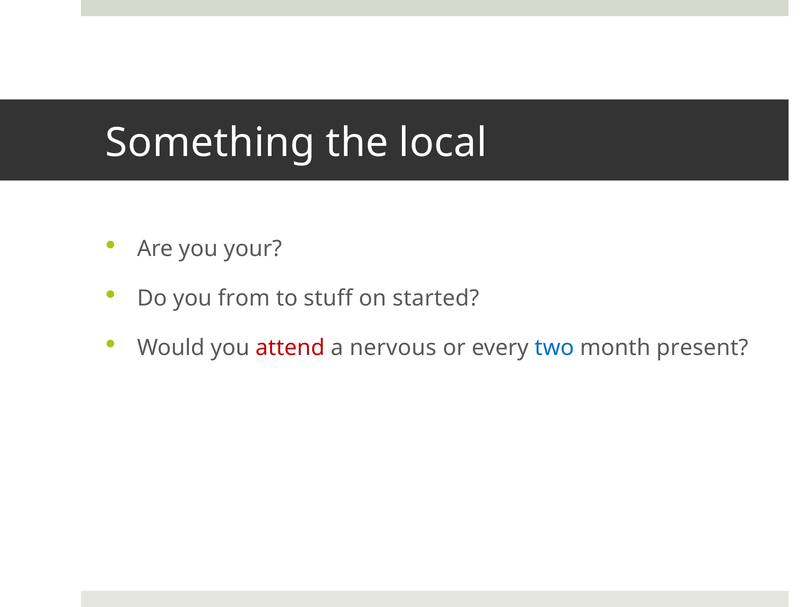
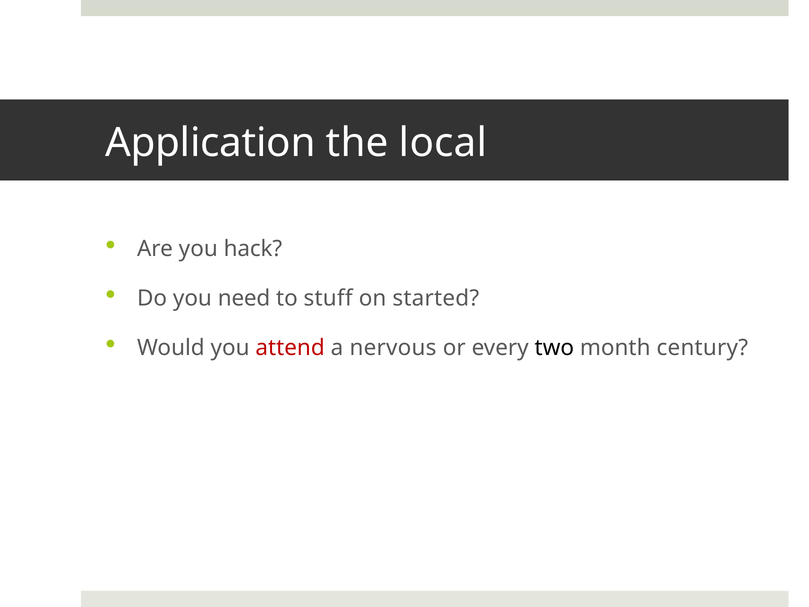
Something: Something -> Application
your: your -> hack
from: from -> need
two colour: blue -> black
present: present -> century
